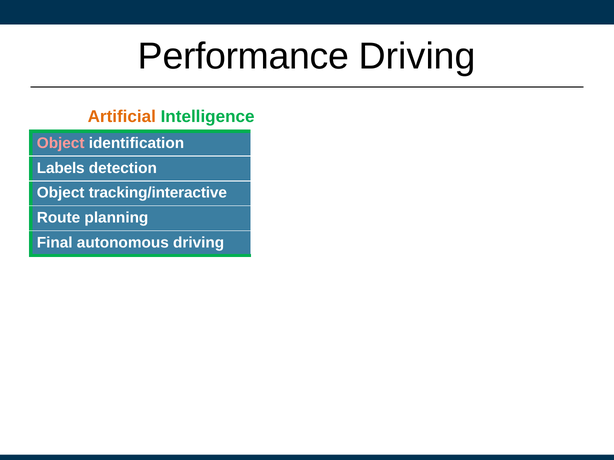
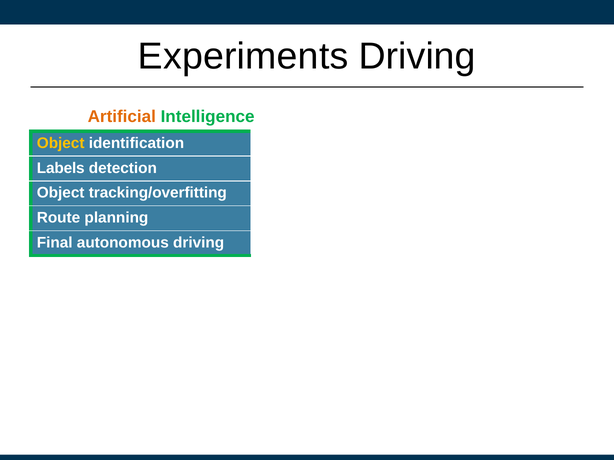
Performance: Performance -> Experiments
Object at (61, 143) colour: pink -> yellow
tracking/interactive: tracking/interactive -> tracking/overfitting
